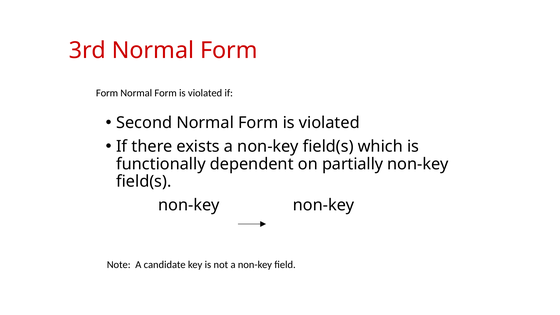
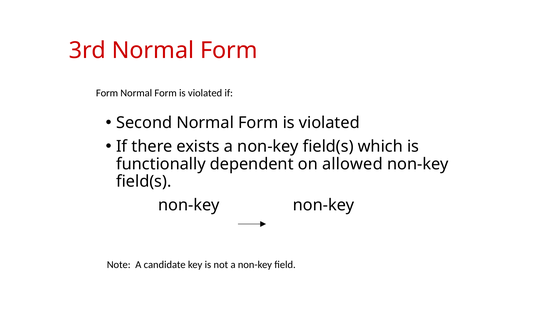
partially: partially -> allowed
